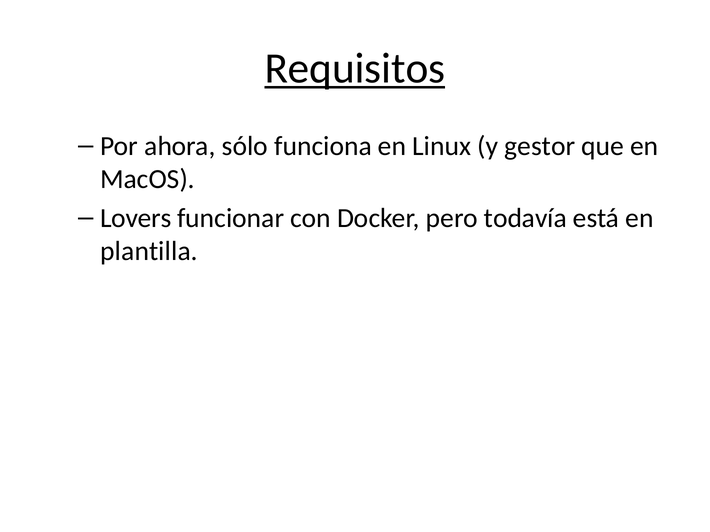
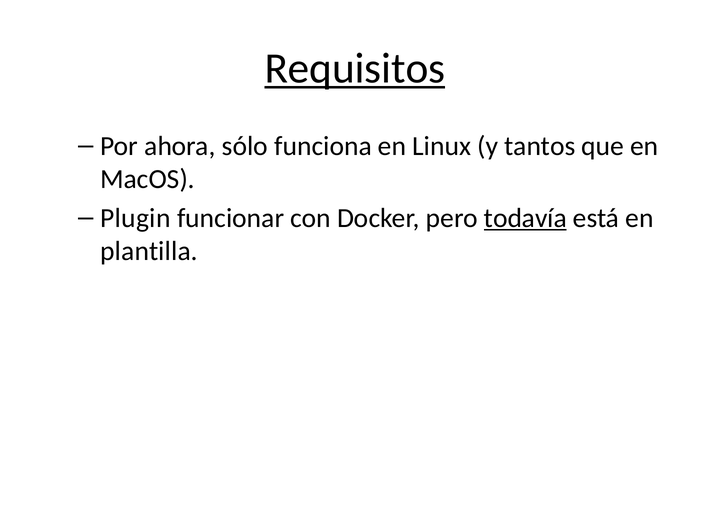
gestor: gestor -> tantos
Lovers: Lovers -> Plugin
todavía underline: none -> present
